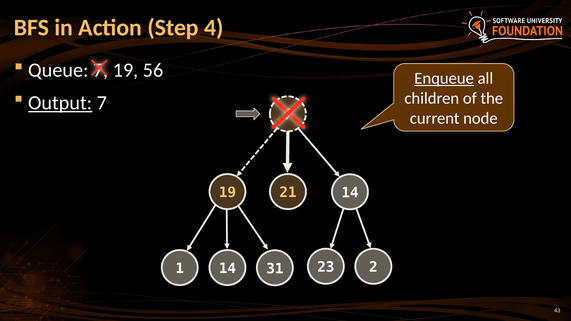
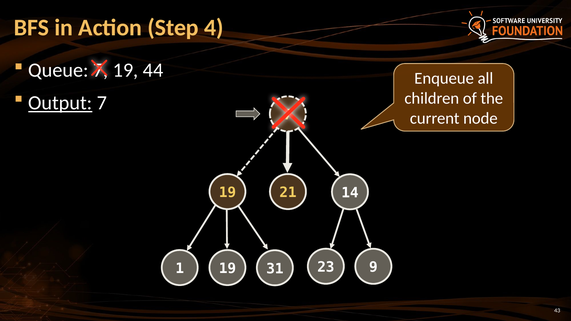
56: 56 -> 44
Enqueue underline: present -> none
2: 2 -> 9
1 14: 14 -> 19
